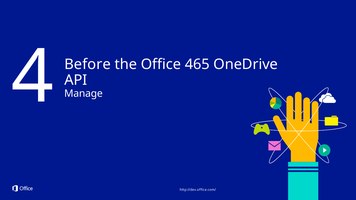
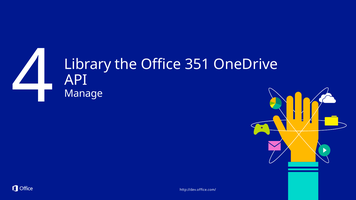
Before: Before -> Library
465: 465 -> 351
